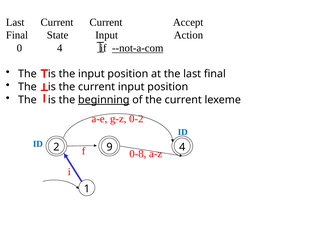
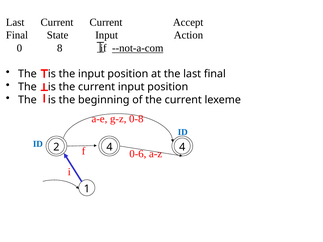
0 4: 4 -> 8
beginning underline: present -> none
0-2: 0-2 -> 0-8
2 9: 9 -> 4
0-8: 0-8 -> 0-6
